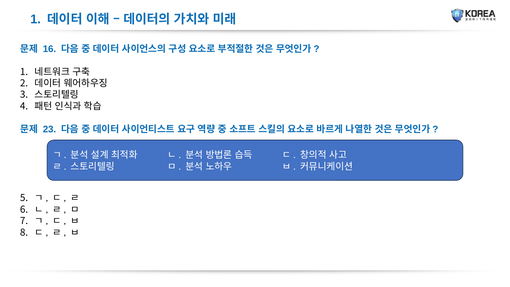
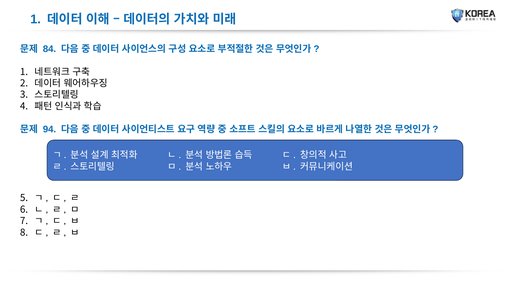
16: 16 -> 84
23: 23 -> 94
